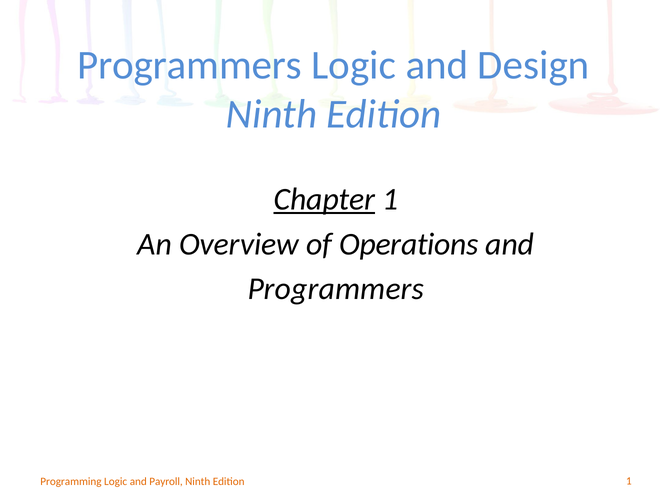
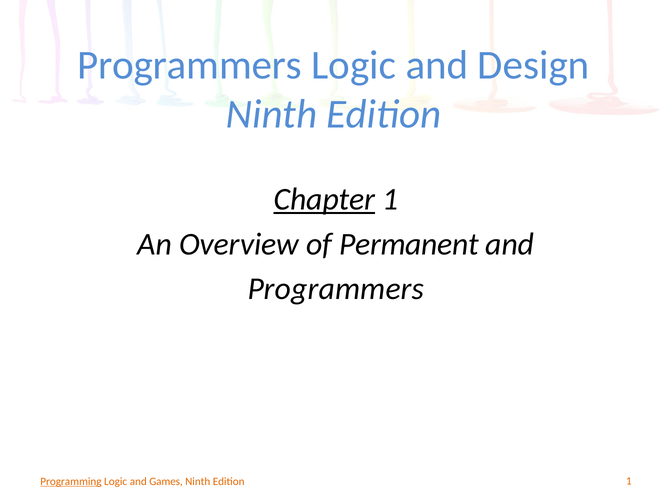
Operations: Operations -> Permanent
Programming underline: none -> present
Payroll: Payroll -> Games
